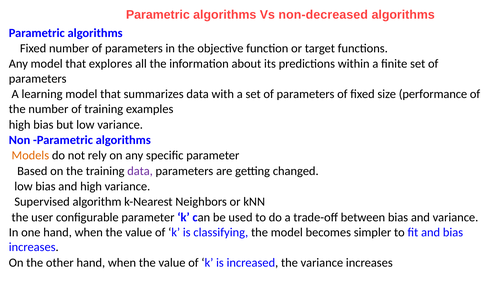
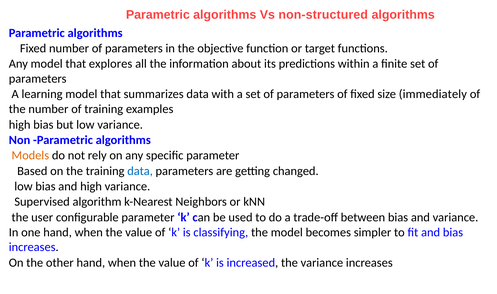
non-decreased: non-decreased -> non-structured
performance: performance -> immediately
data at (140, 171) colour: purple -> blue
